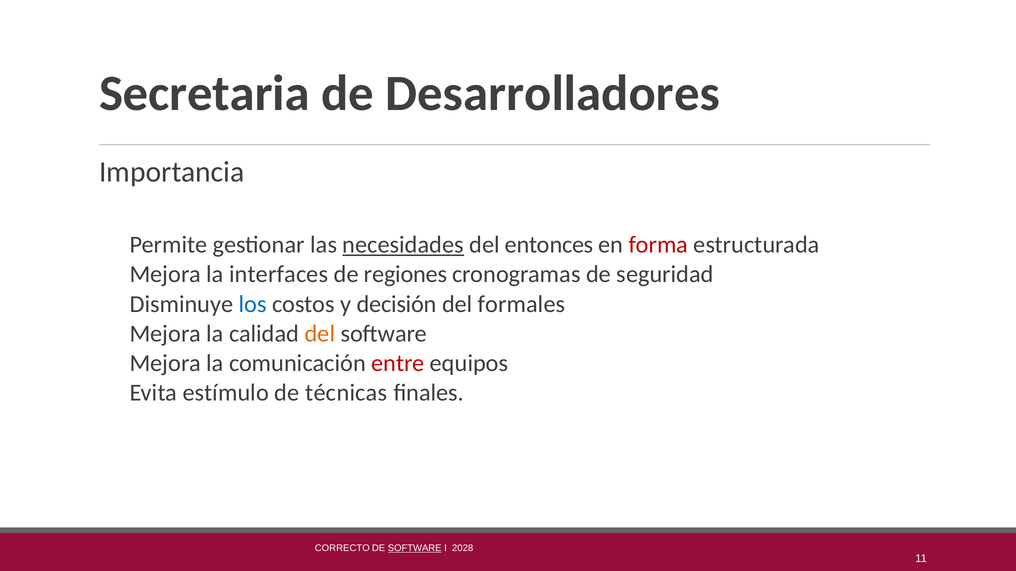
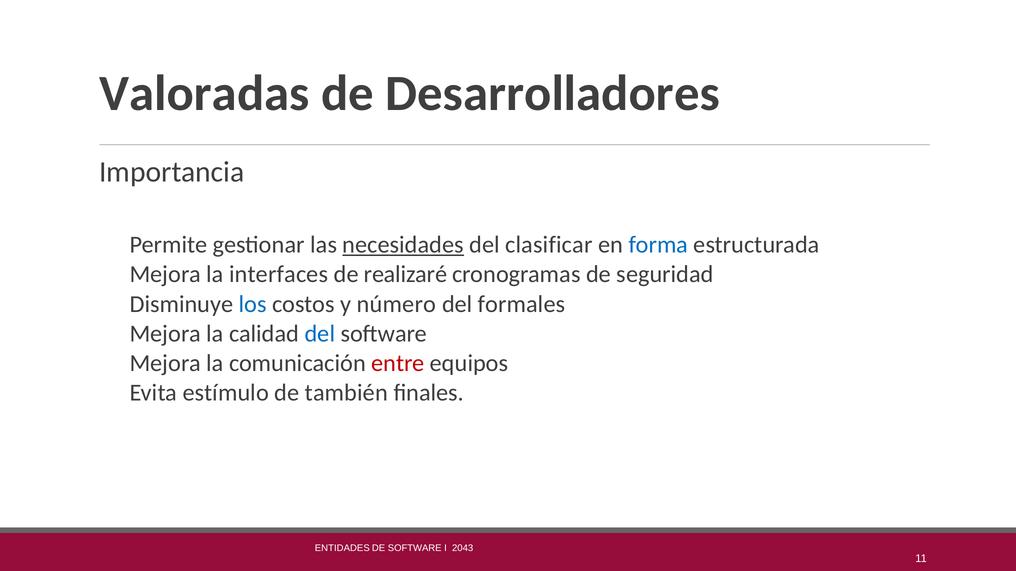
Secretaria: Secretaria -> Valoradas
entonces: entonces -> clasificar
forma colour: red -> blue
regiones: regiones -> realizaré
decisión: decisión -> número
del at (320, 334) colour: orange -> blue
técnicas: técnicas -> también
CORRECTO: CORRECTO -> ENTIDADES
SOFTWARE at (415, 549) underline: present -> none
2028: 2028 -> 2043
